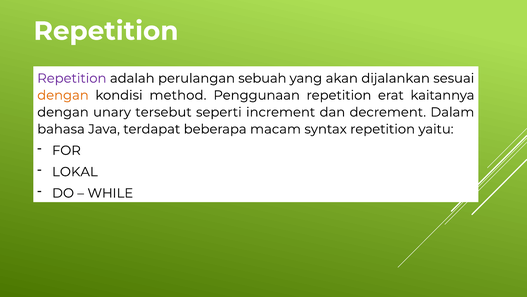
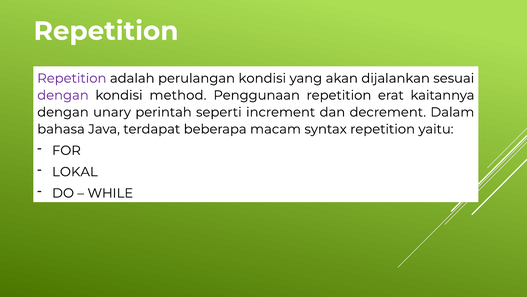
perulangan sebuah: sebuah -> kondisi
dengan at (63, 95) colour: orange -> purple
tersebut: tersebut -> perintah
